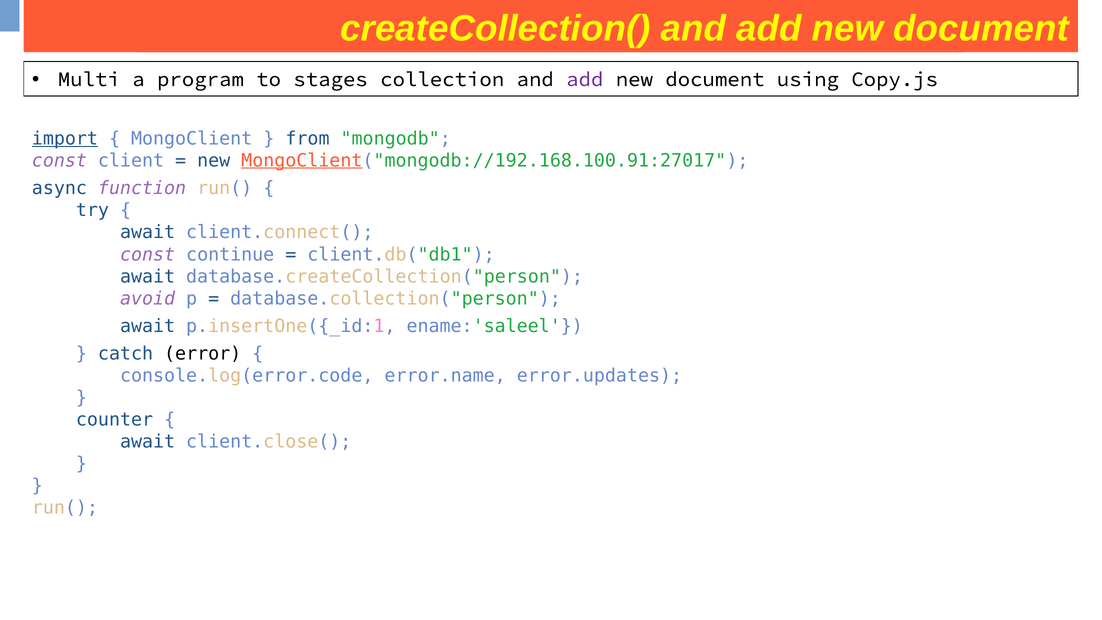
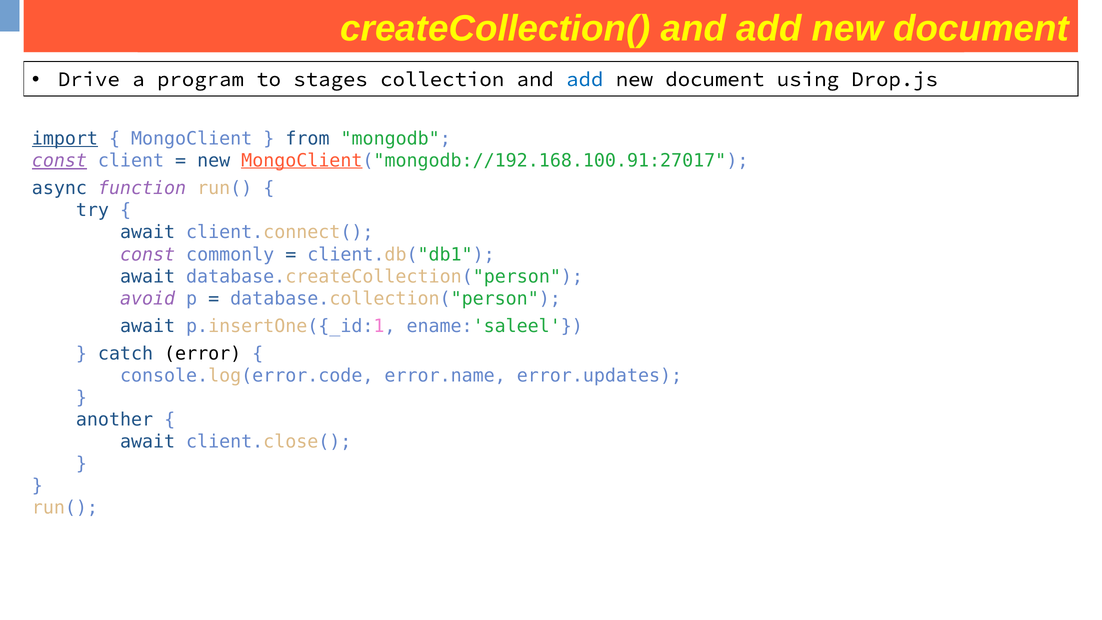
Multi: Multi -> Drive
add at (585, 79) colour: purple -> blue
Copy.js: Copy.js -> Drop.js
const at (59, 161) underline: none -> present
continue: continue -> commonly
counter: counter -> another
